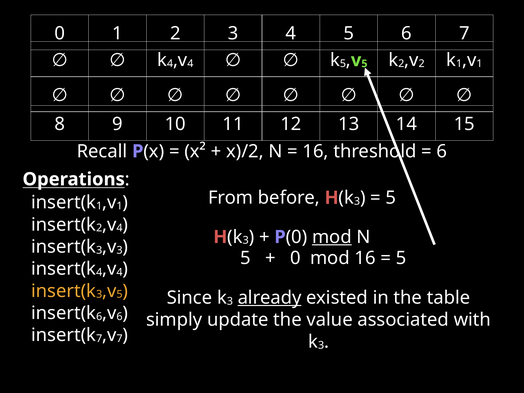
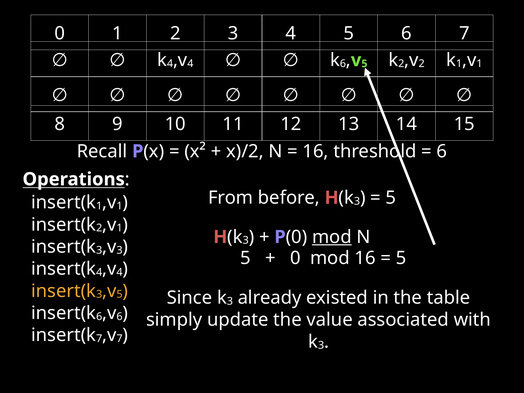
5 at (343, 64): 5 -> 6
4 at (120, 228): 4 -> 1
already underline: present -> none
